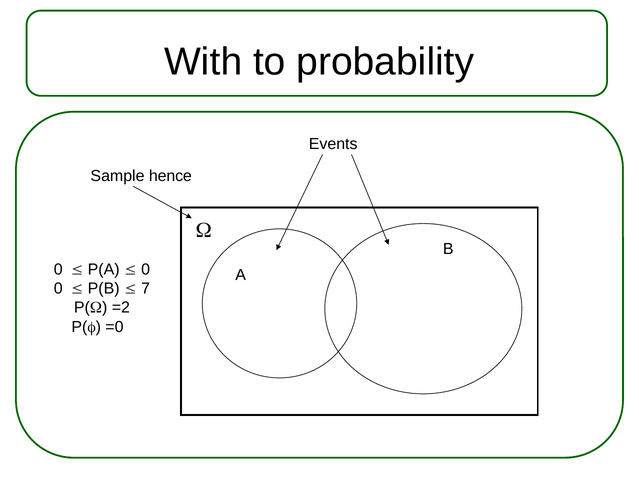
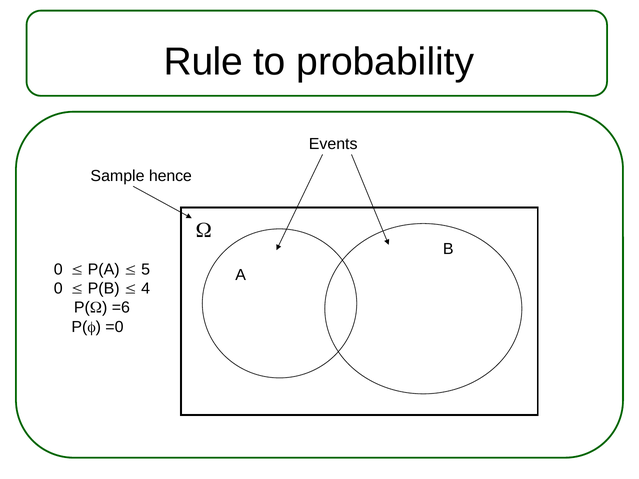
With: With -> Rule
0: 0 -> 5
7: 7 -> 4
=2: =2 -> =6
